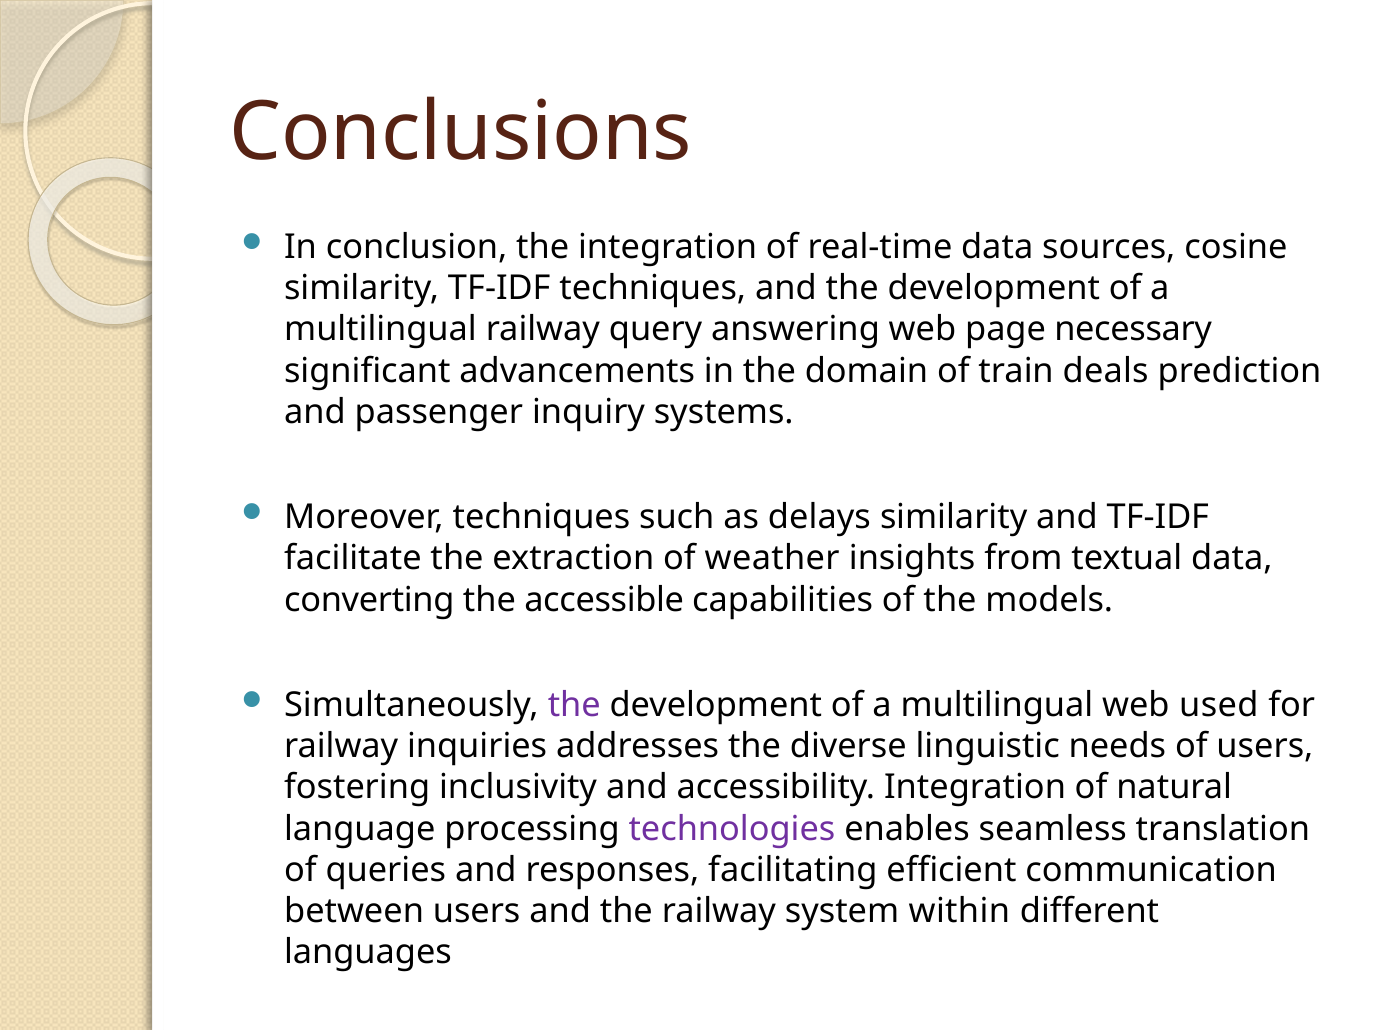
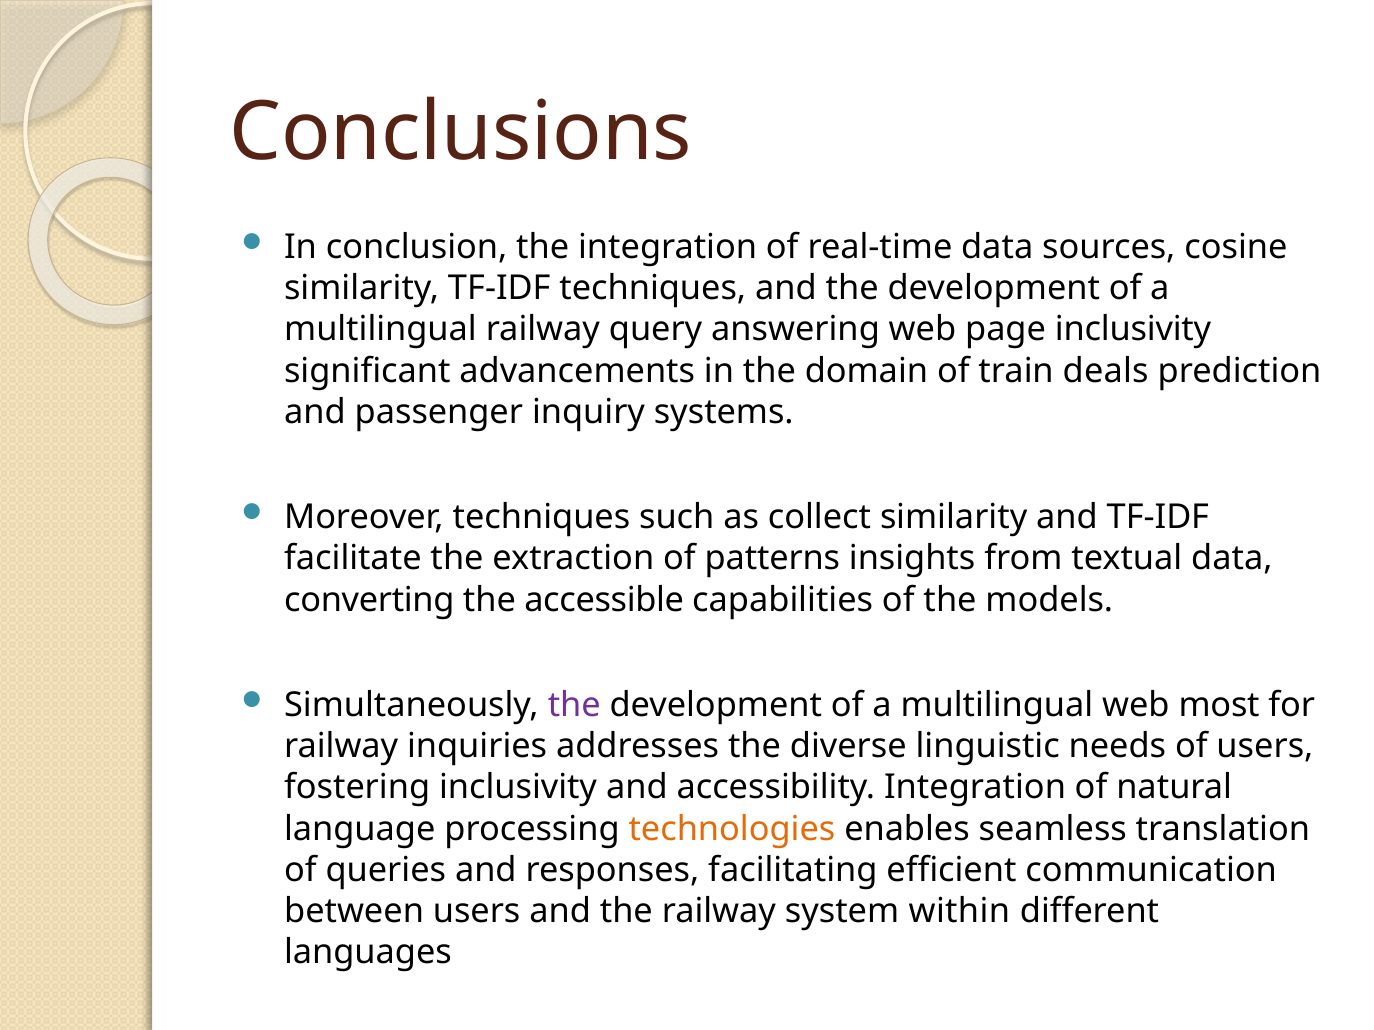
page necessary: necessary -> inclusivity
delays: delays -> collect
weather: weather -> patterns
used: used -> most
technologies colour: purple -> orange
